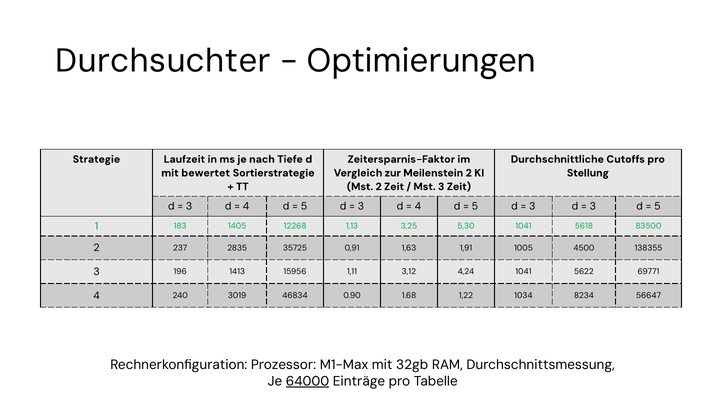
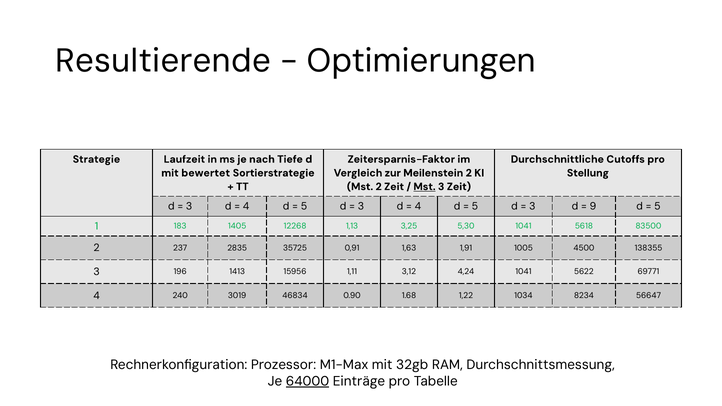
Durchsuchter: Durchsuchter -> Resultierende
Mst at (424, 187) underline: none -> present
3 at (593, 206): 3 -> 9
